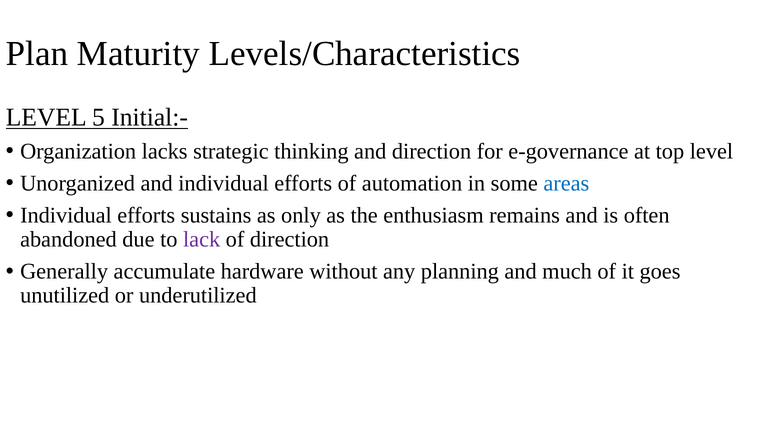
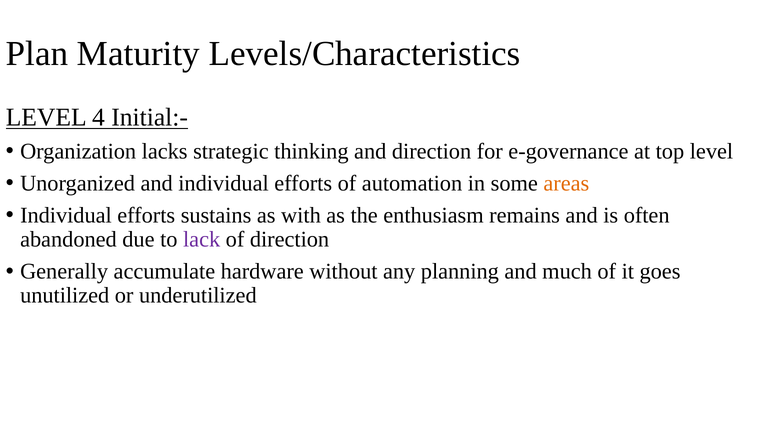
5: 5 -> 4
areas colour: blue -> orange
only: only -> with
